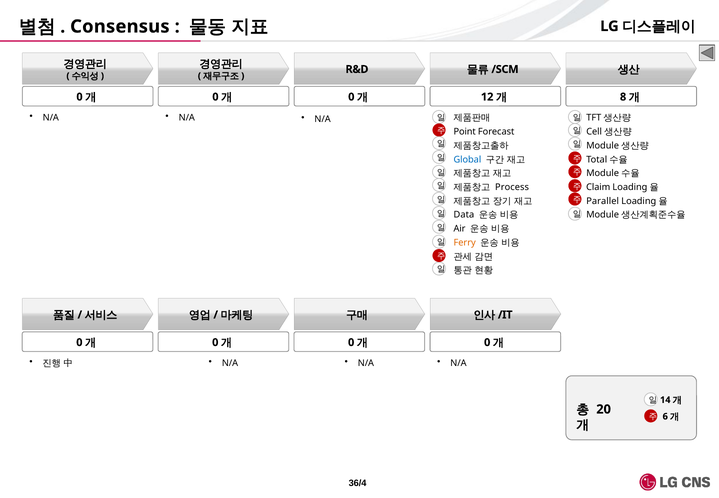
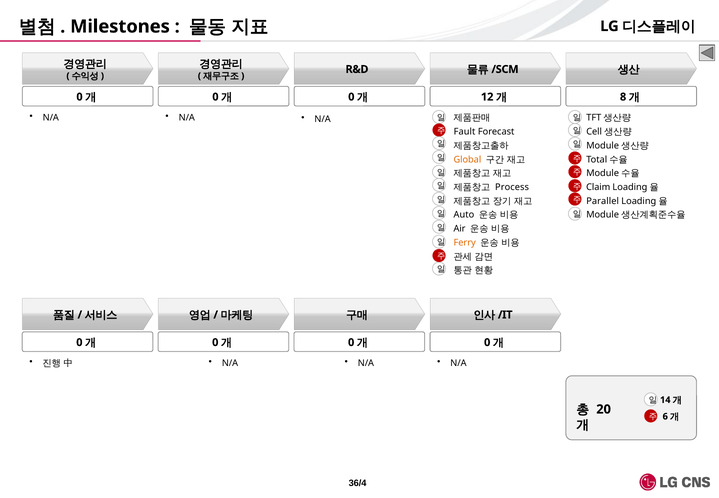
Consensus: Consensus -> Milestones
Point: Point -> Fault
Global colour: blue -> orange
Data: Data -> Auto
